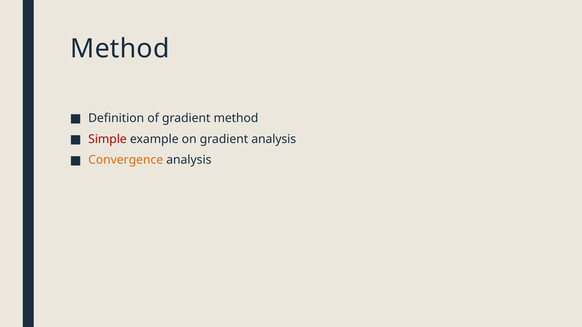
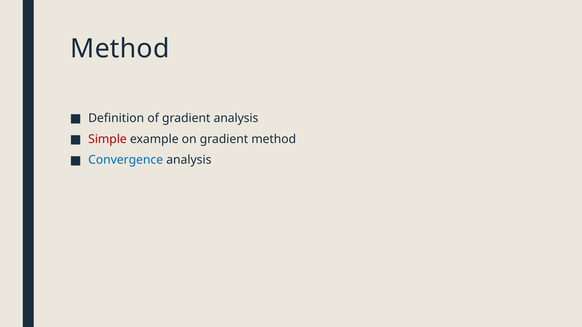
gradient method: method -> analysis
gradient analysis: analysis -> method
Convergence colour: orange -> blue
